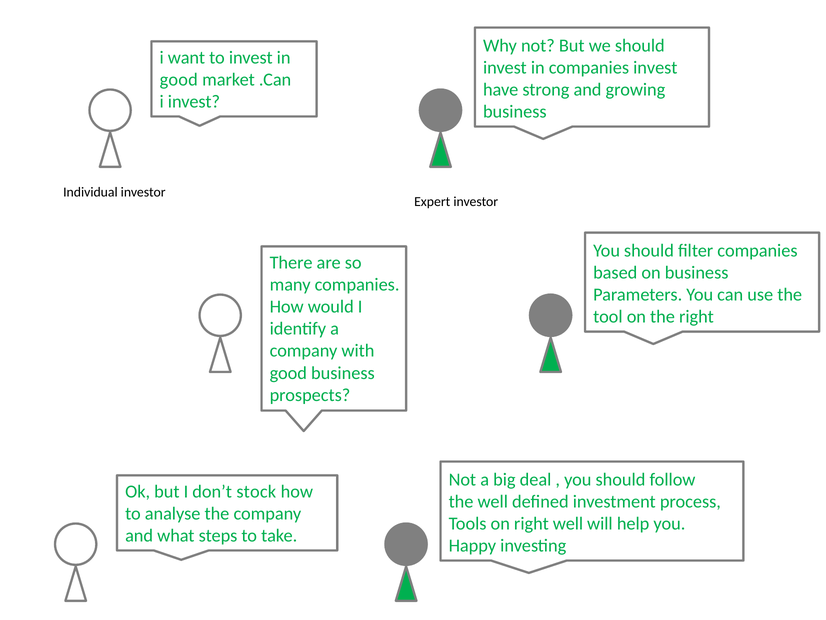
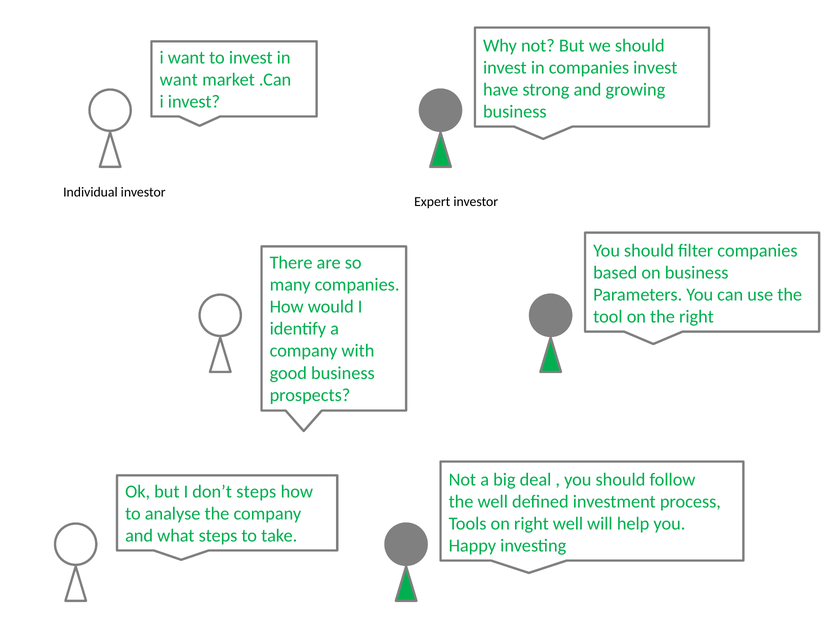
good at (179, 80): good -> want
don’t stock: stock -> steps
